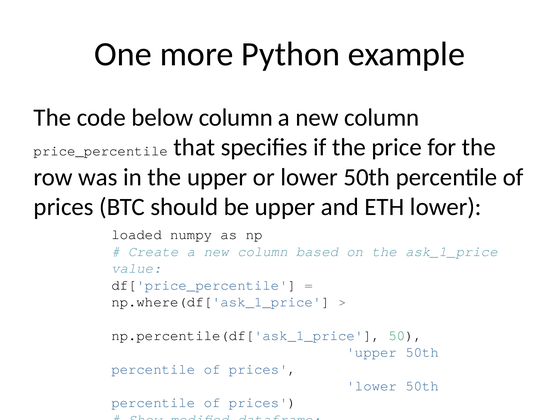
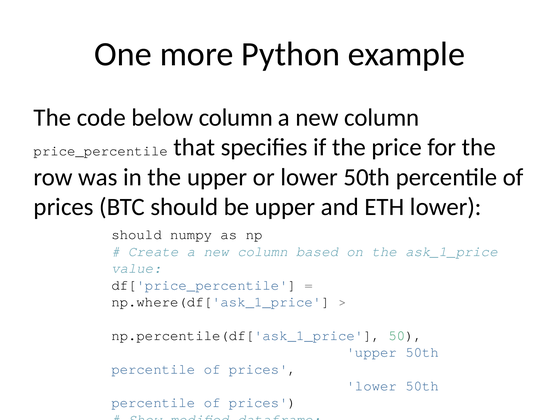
loaded at (137, 235): loaded -> should
